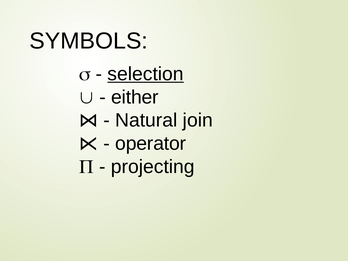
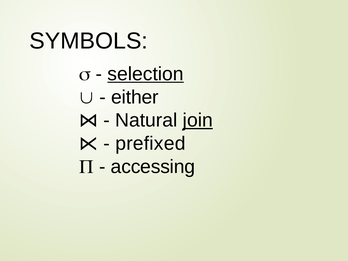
join underline: none -> present
operator: operator -> prefixed
projecting: projecting -> accessing
